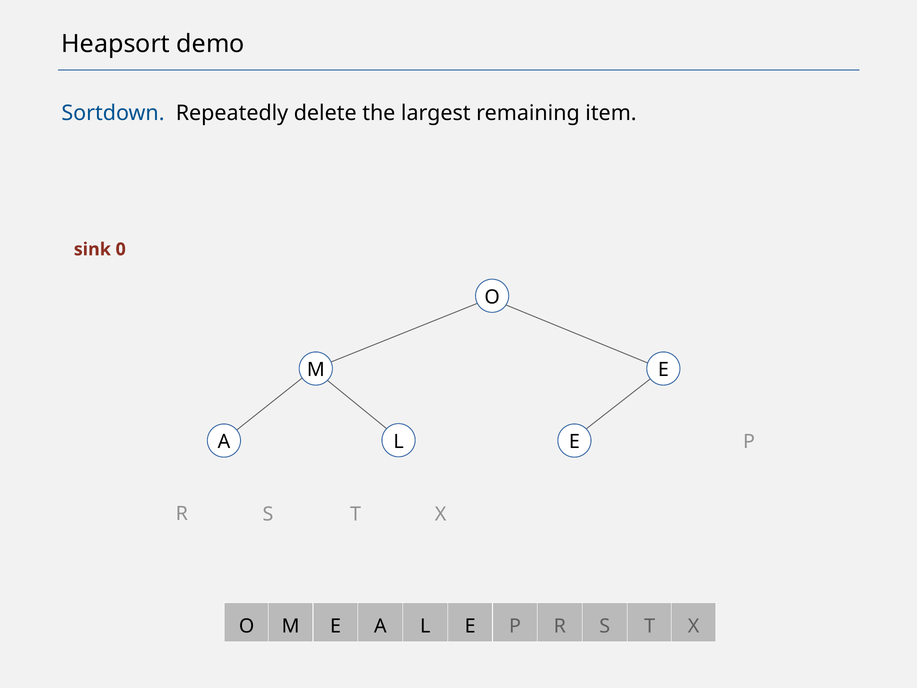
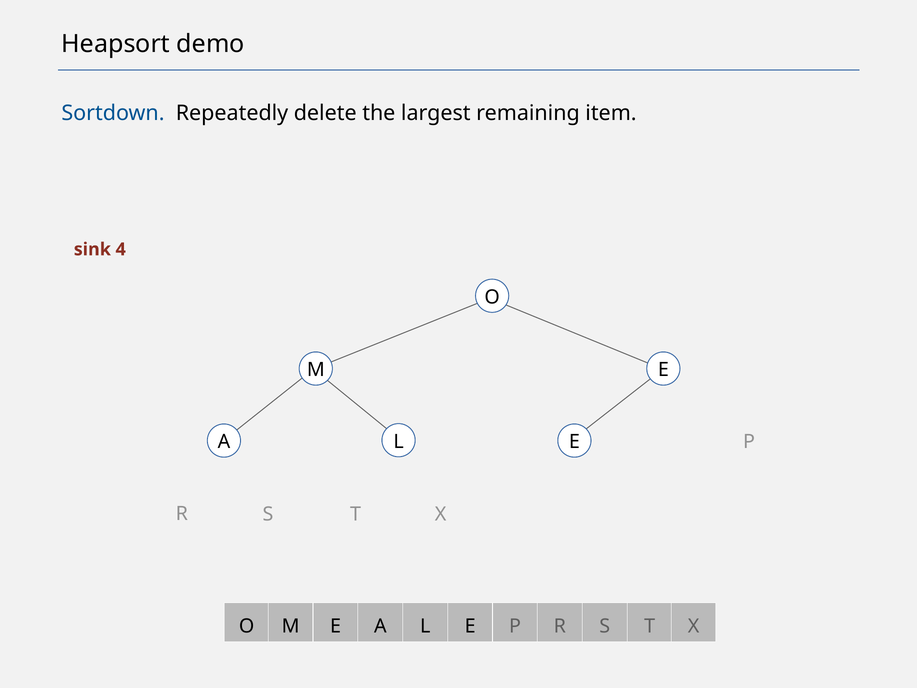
0: 0 -> 4
